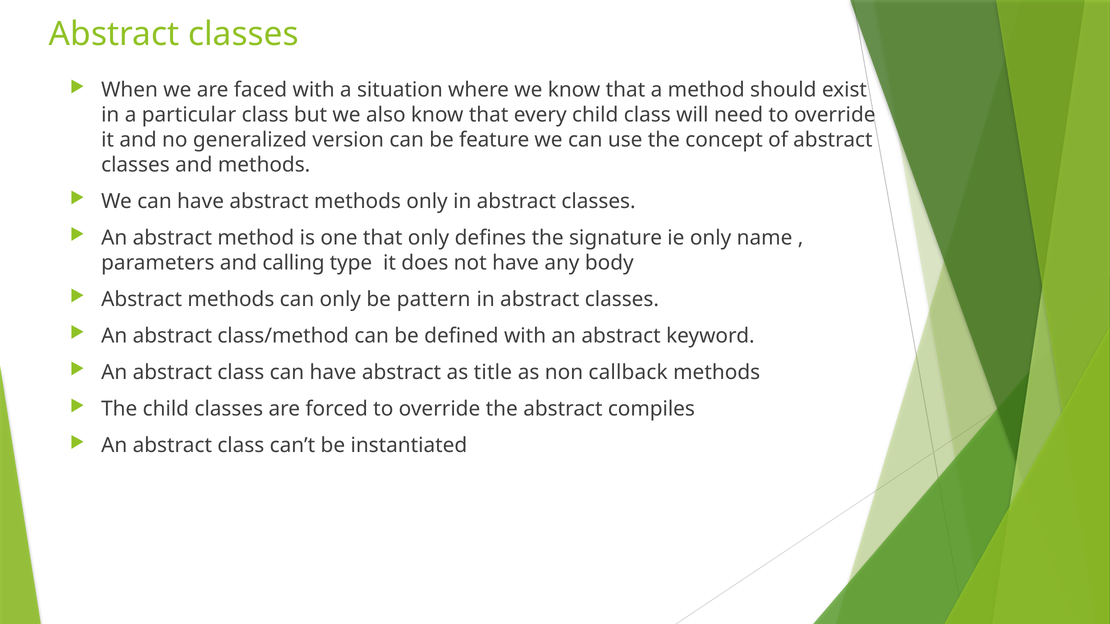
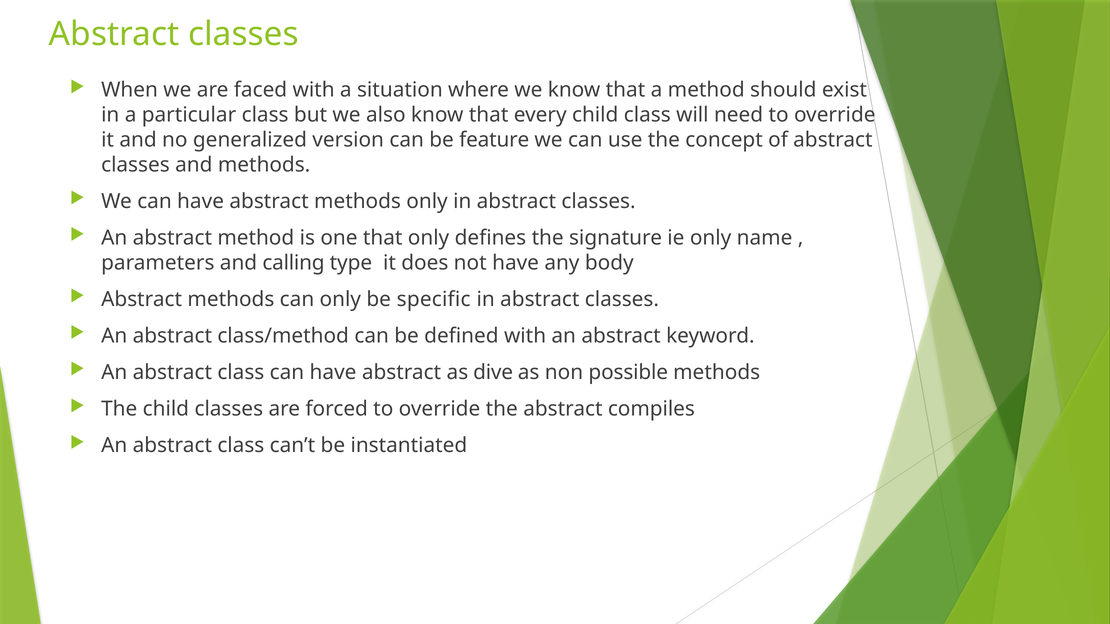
pattern: pattern -> specific
title: title -> dive
callback: callback -> possible
